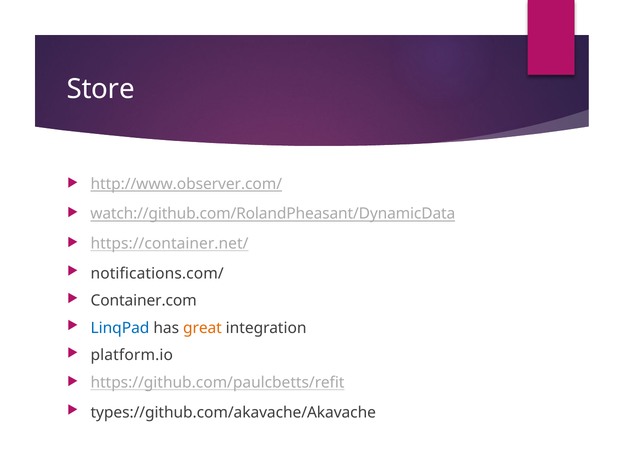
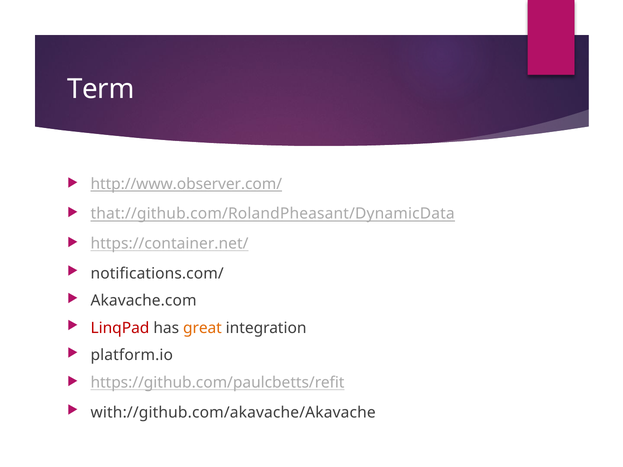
Store: Store -> Term
watch://github.com/RolandPheasant/DynamicData: watch://github.com/RolandPheasant/DynamicData -> that://github.com/RolandPheasant/DynamicData
Container.com: Container.com -> Akavache.com
LinqPad colour: blue -> red
types://github.com/akavache/Akavache: types://github.com/akavache/Akavache -> with://github.com/akavache/Akavache
